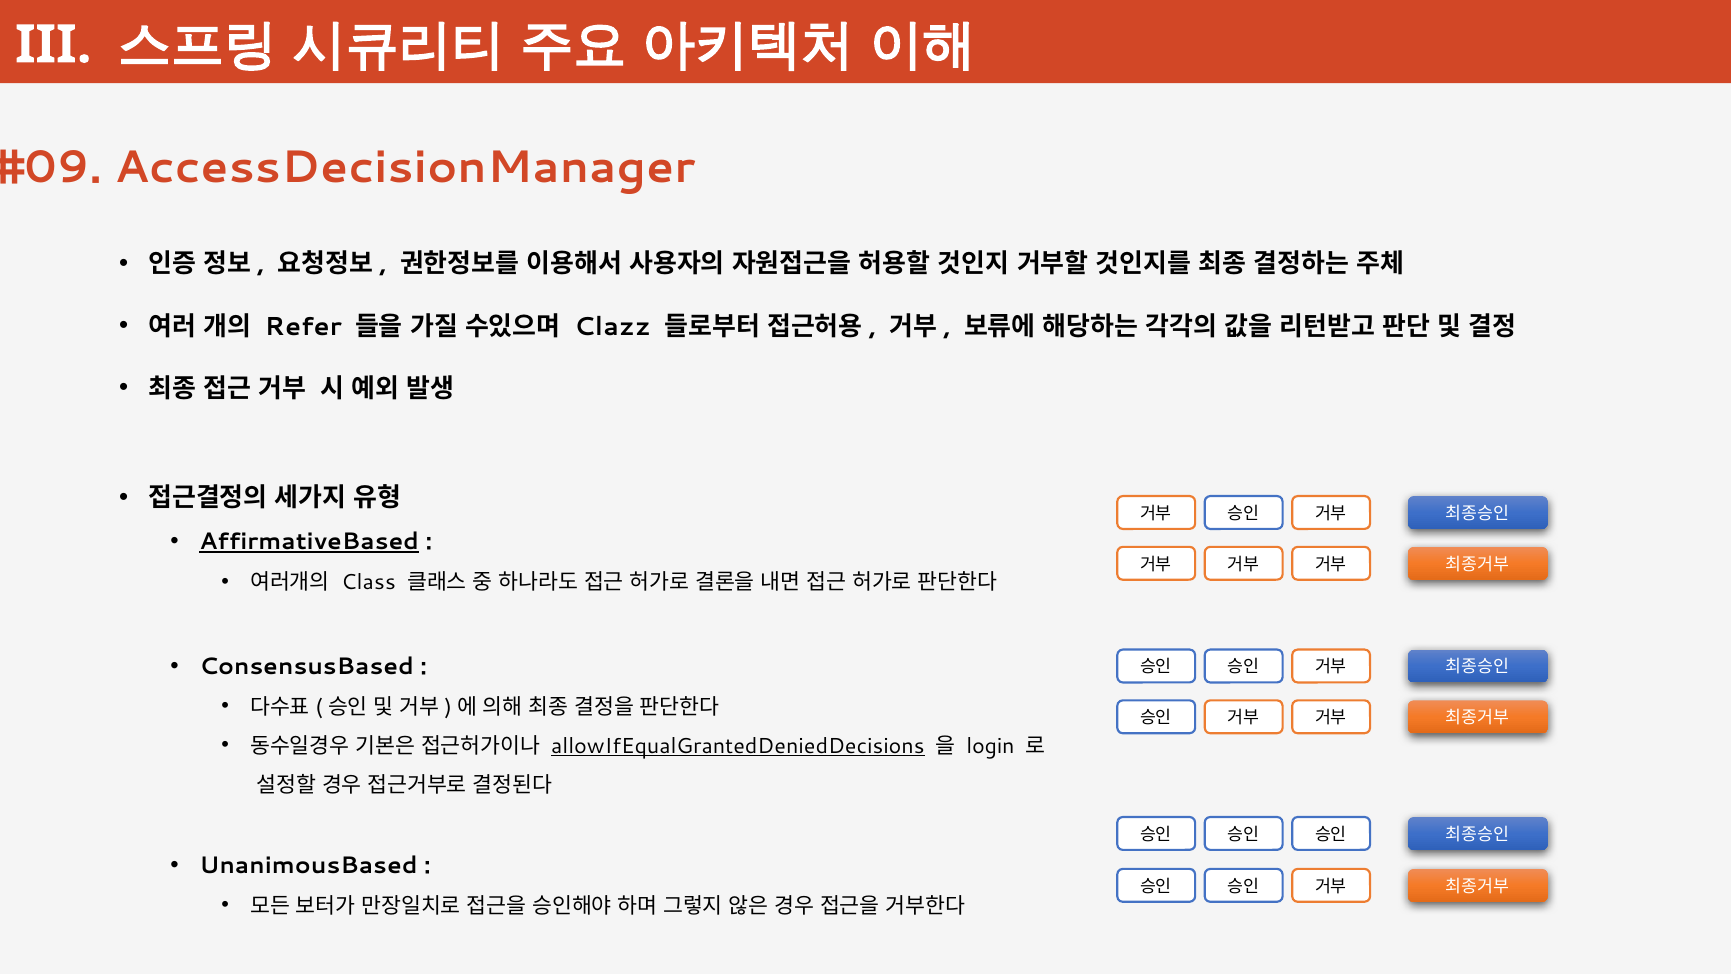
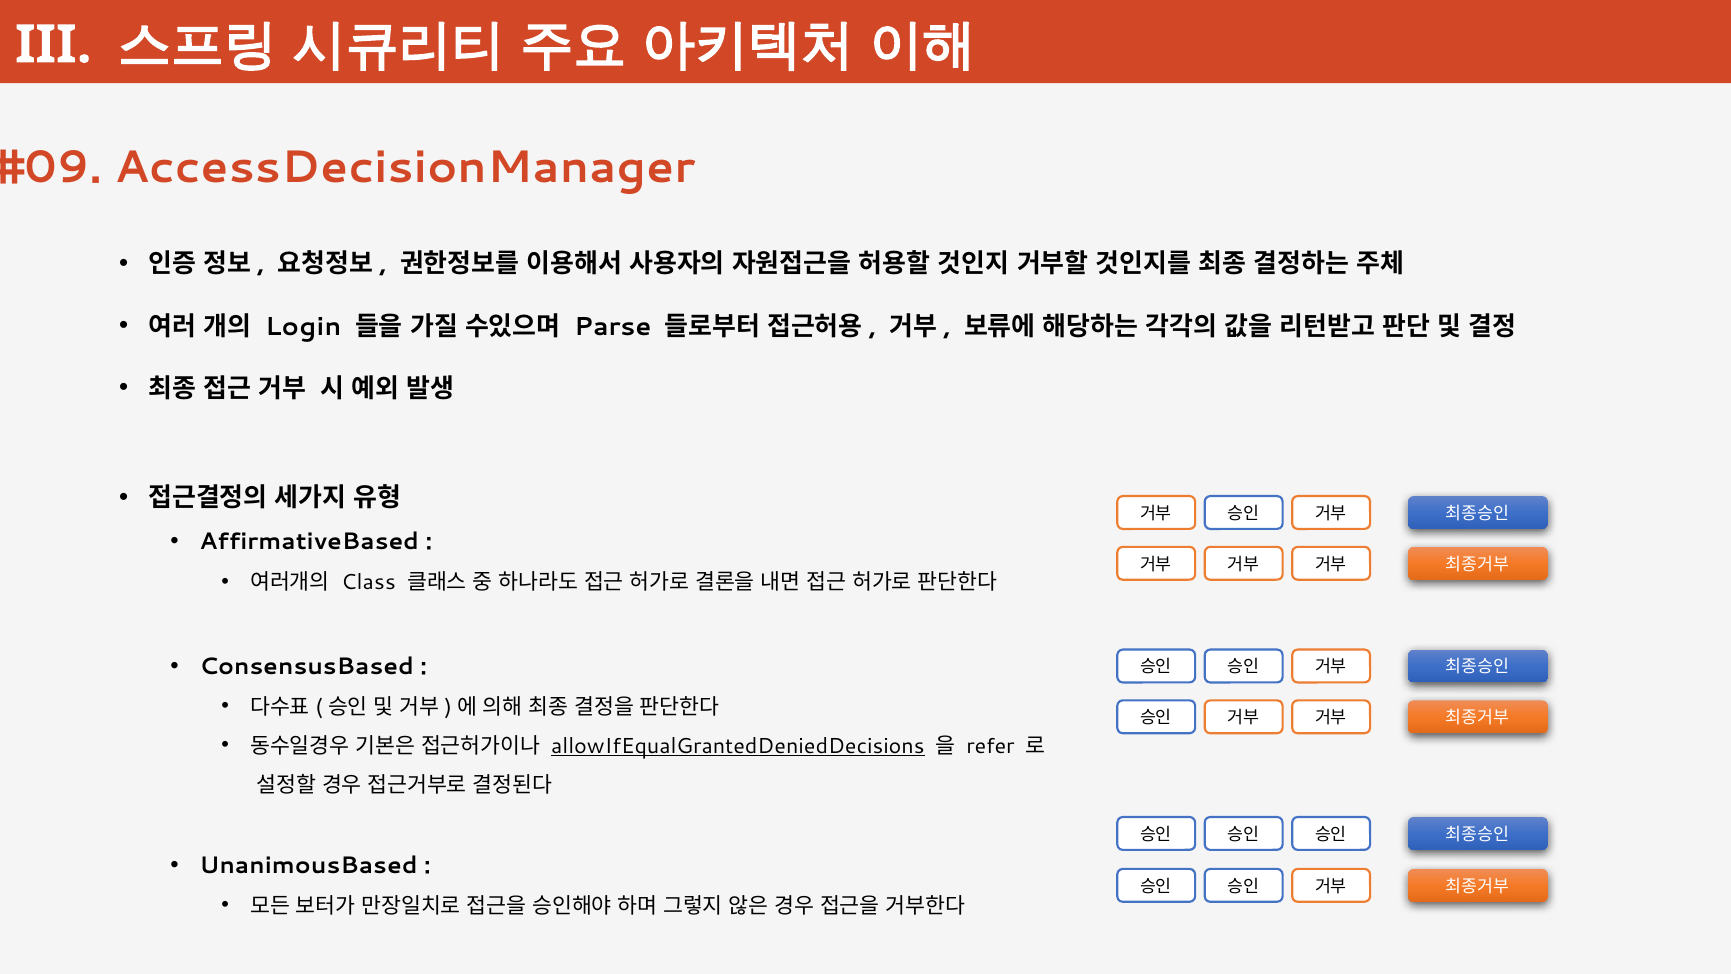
Refer: Refer -> Login
Clazz: Clazz -> Parse
AffirmativeBased underline: present -> none
login: login -> refer
